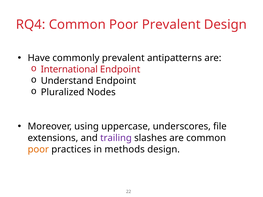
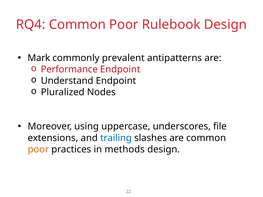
Poor Prevalent: Prevalent -> Rulebook
Have: Have -> Mark
International: International -> Performance
trailing colour: purple -> blue
